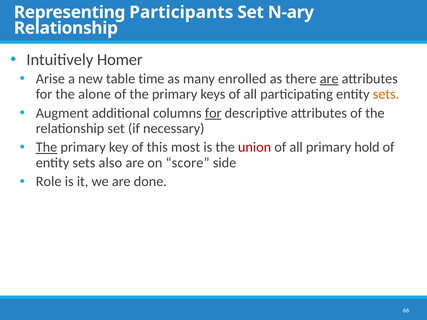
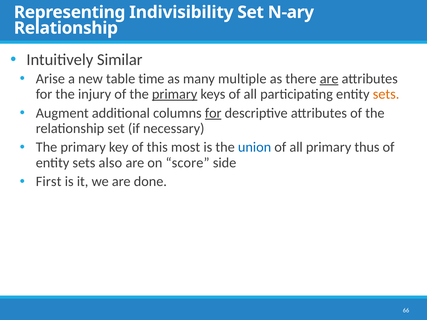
Participants: Participants -> Indivisibility
Homer: Homer -> Similar
enrolled: enrolled -> multiple
alone: alone -> injury
primary at (175, 94) underline: none -> present
The at (47, 147) underline: present -> none
union colour: red -> blue
hold: hold -> thus
Role: Role -> First
